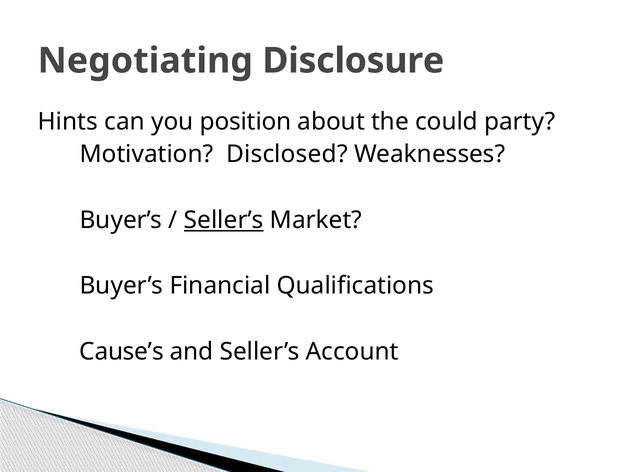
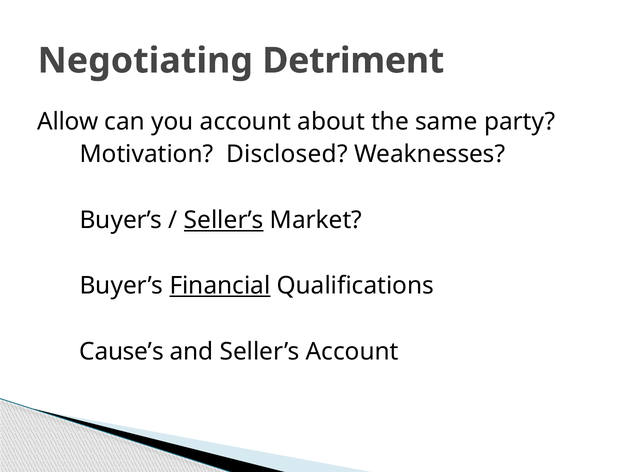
Disclosure: Disclosure -> Detriment
Hints: Hints -> Allow
you position: position -> account
could: could -> same
Financial underline: none -> present
